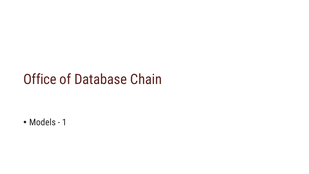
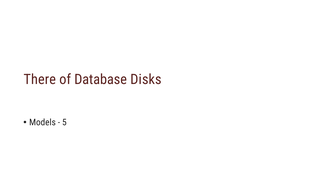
Office: Office -> There
Chain: Chain -> Disks
1: 1 -> 5
